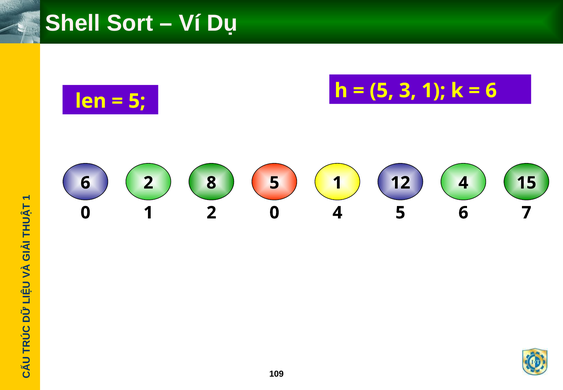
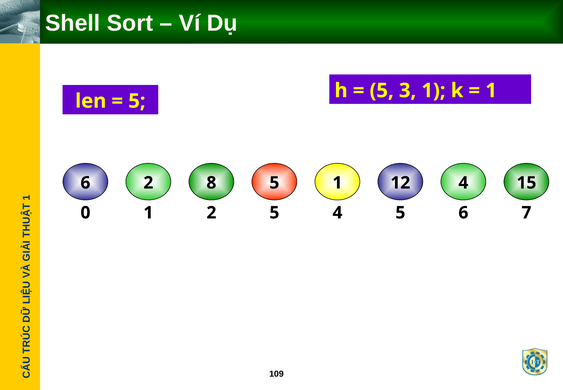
6 at (491, 91): 6 -> 1
2 0: 0 -> 5
